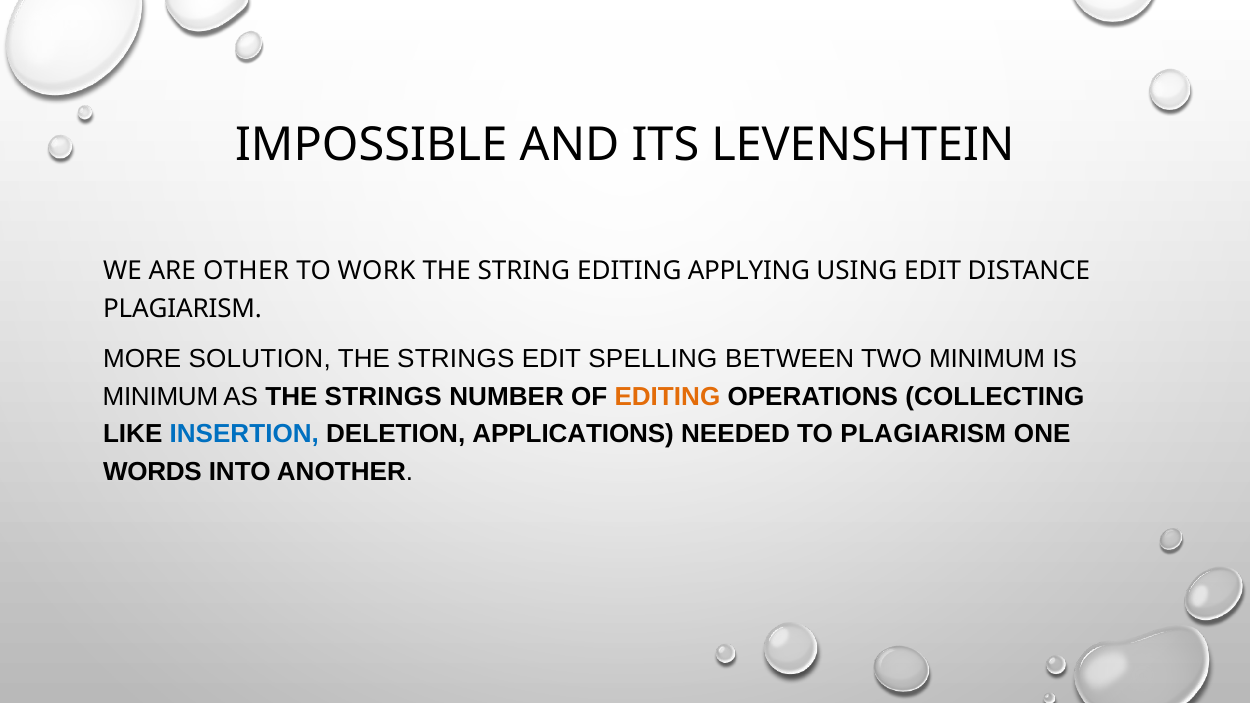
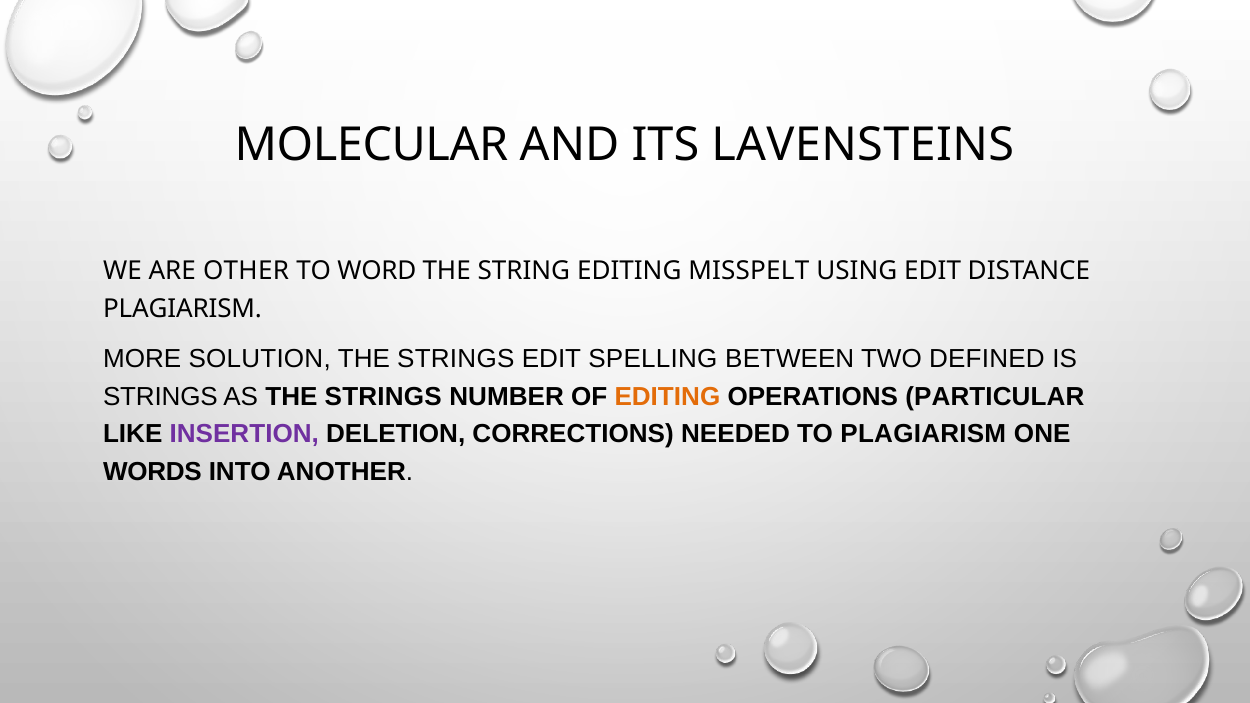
IMPOSSIBLE: IMPOSSIBLE -> MOLECULAR
LEVENSHTEIN: LEVENSHTEIN -> LAVENSTEINS
WORK: WORK -> WORD
APPLYING: APPLYING -> MISSPELT
TWO MINIMUM: MINIMUM -> DEFINED
MINIMUM at (160, 397): MINIMUM -> STRINGS
COLLECTING: COLLECTING -> PARTICULAR
INSERTION colour: blue -> purple
APPLICATIONS: APPLICATIONS -> CORRECTIONS
